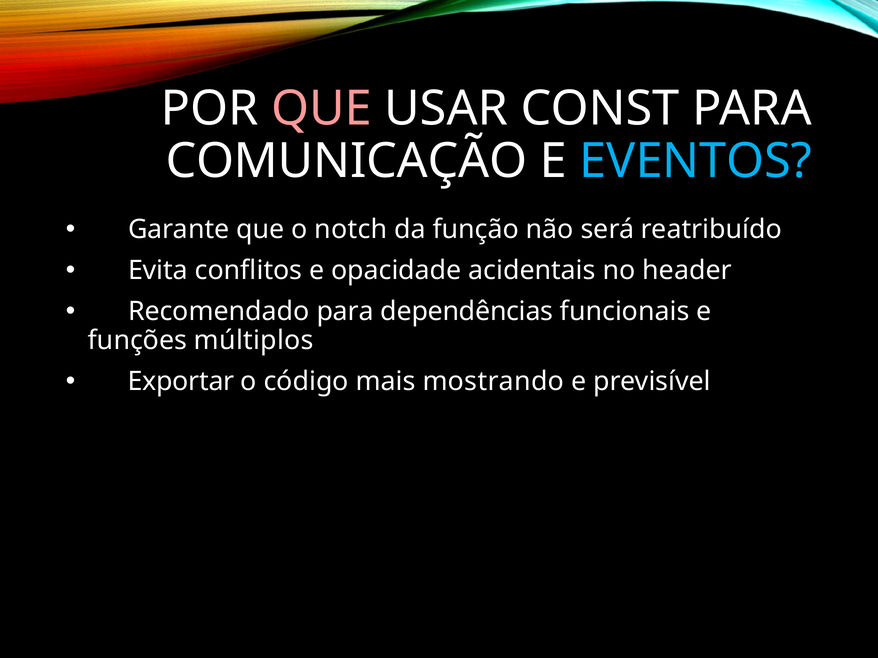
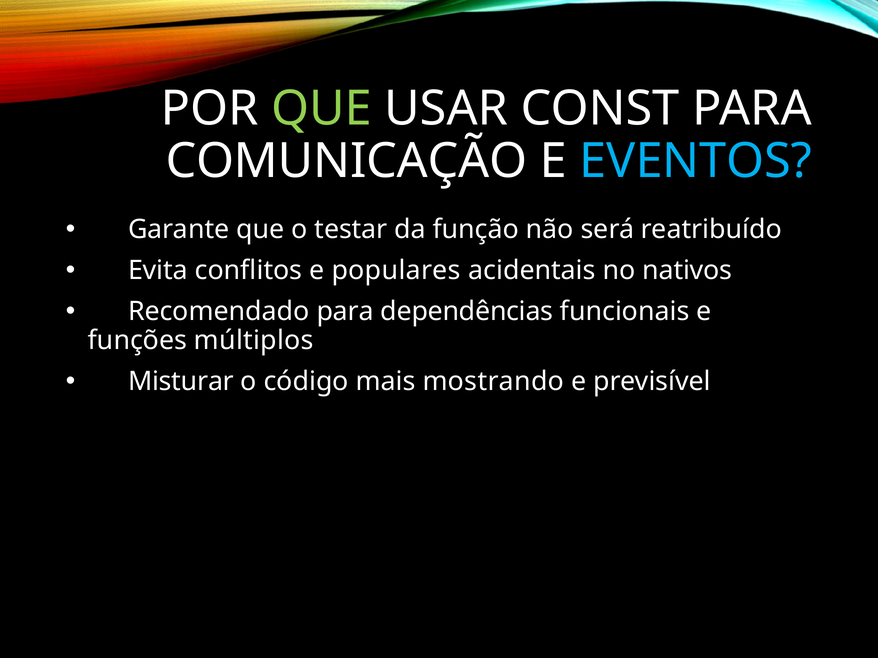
QUE at (321, 109) colour: pink -> light green
notch: notch -> testar
opacidade: opacidade -> populares
header: header -> nativos
Exportar: Exportar -> Misturar
